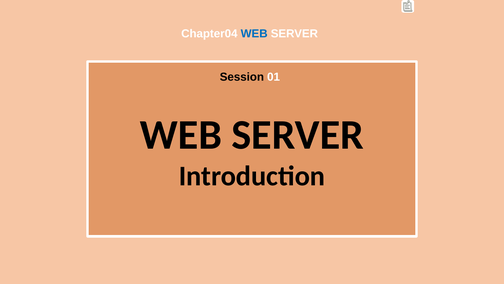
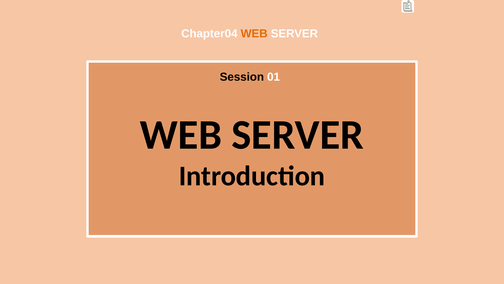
WEB at (254, 34) colour: blue -> orange
